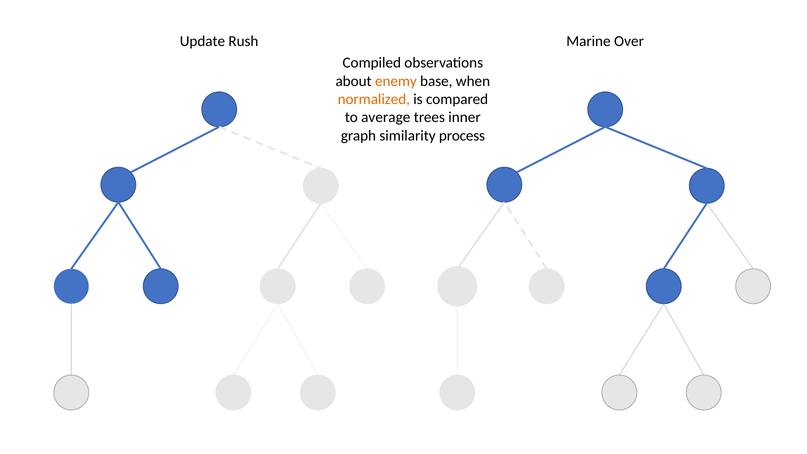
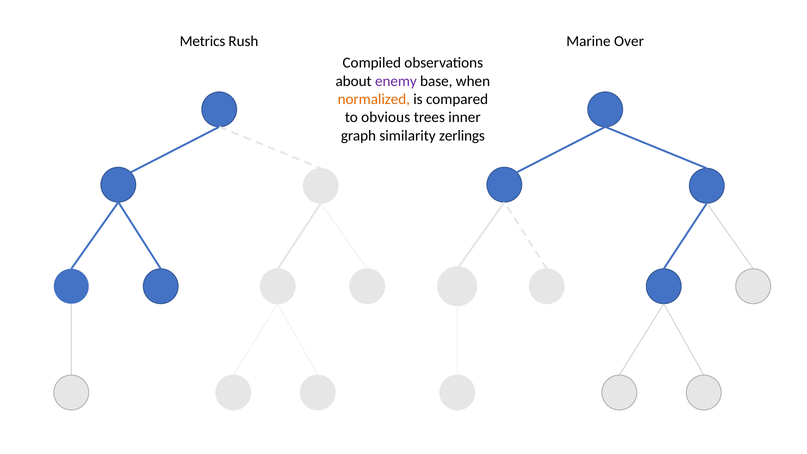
Update: Update -> Metrics
enemy colour: orange -> purple
average: average -> obvious
process: process -> zerlings
